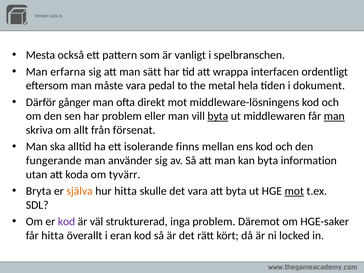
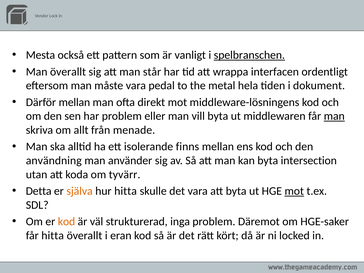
spelbranschen underline: none -> present
Man erfarna: erfarna -> överallt
sätt: sätt -> står
Därför gånger: gånger -> mellan
byta at (218, 116) underline: present -> none
försenat: försenat -> menade
fungerande: fungerande -> användning
information: information -> intersection
Bryta: Bryta -> Detta
kod at (66, 222) colour: purple -> orange
